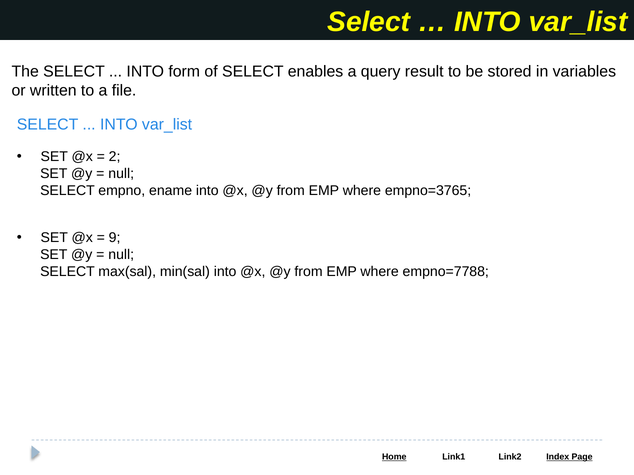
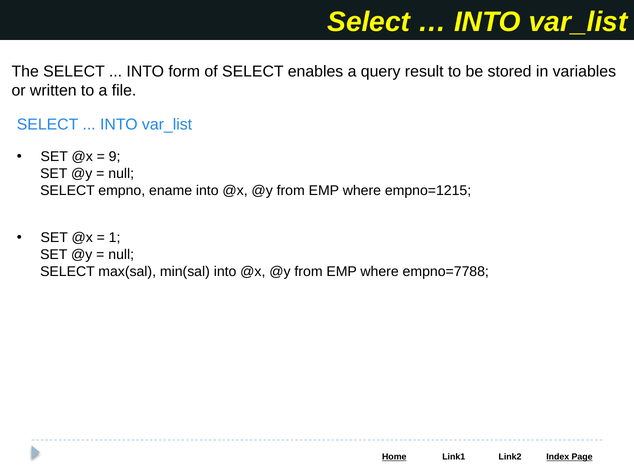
2: 2 -> 9
empno=3765: empno=3765 -> empno=1215
9: 9 -> 1
